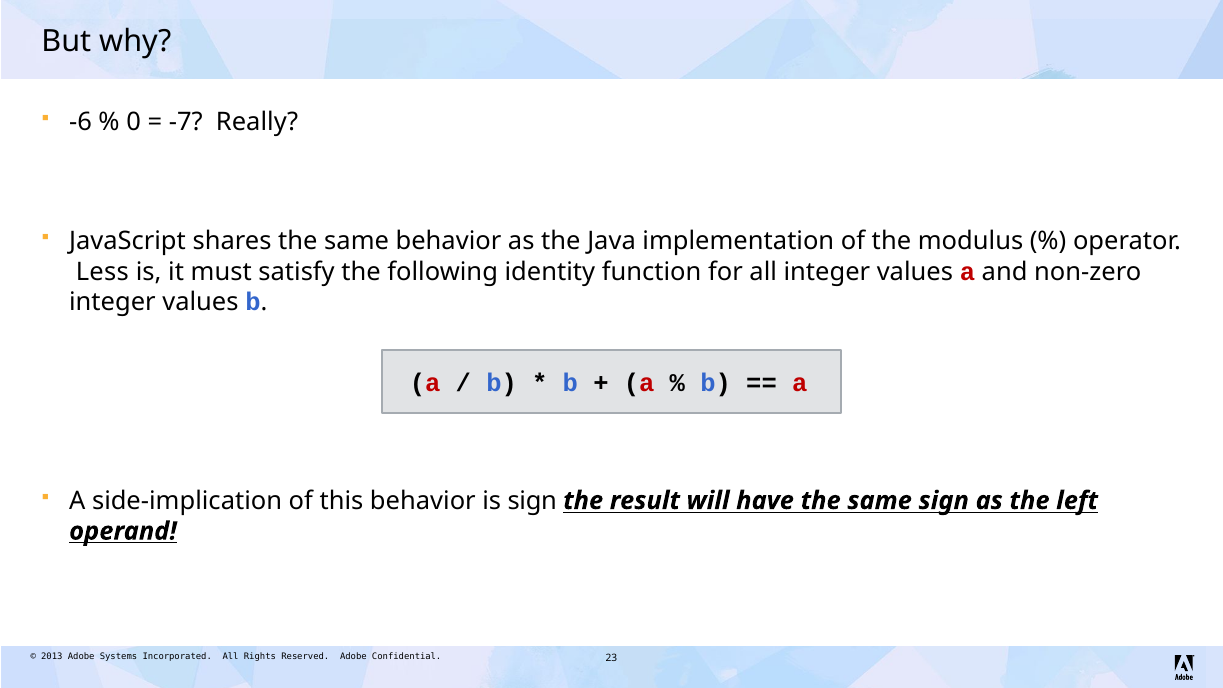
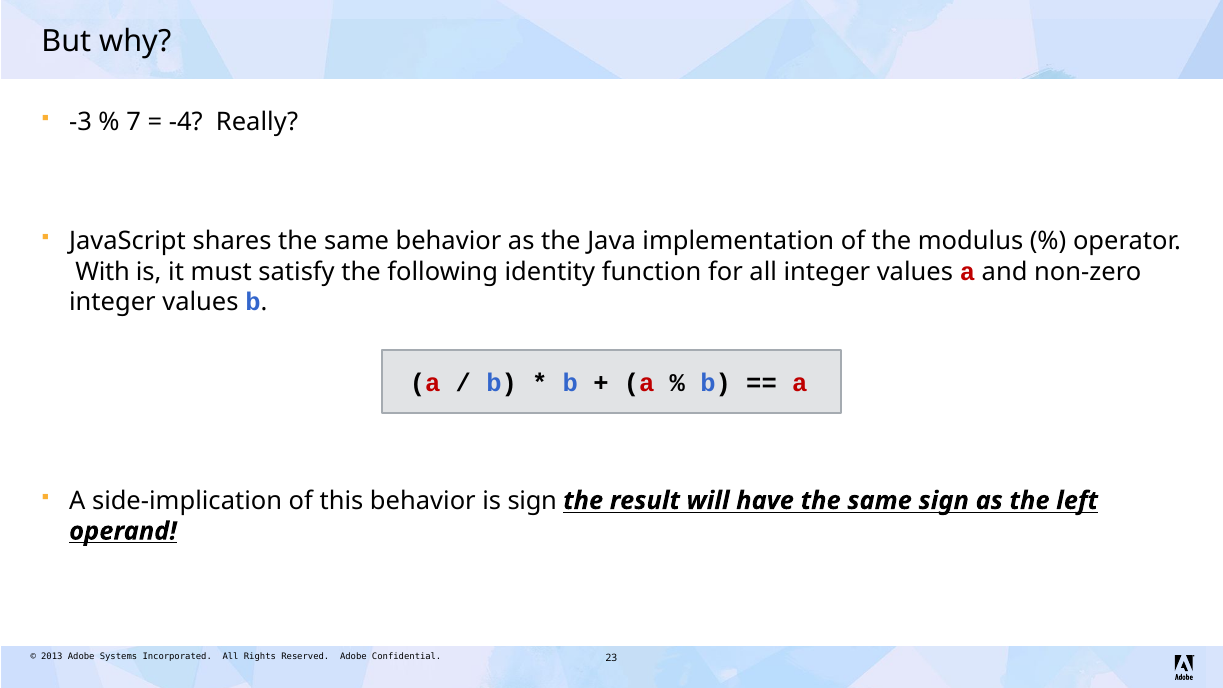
-6: -6 -> -3
0: 0 -> 7
-7: -7 -> -4
Less: Less -> With
